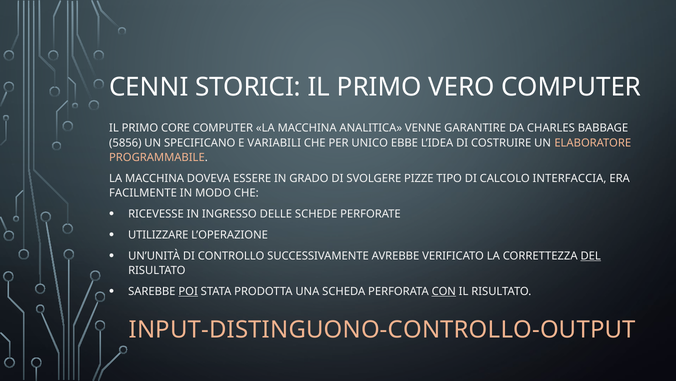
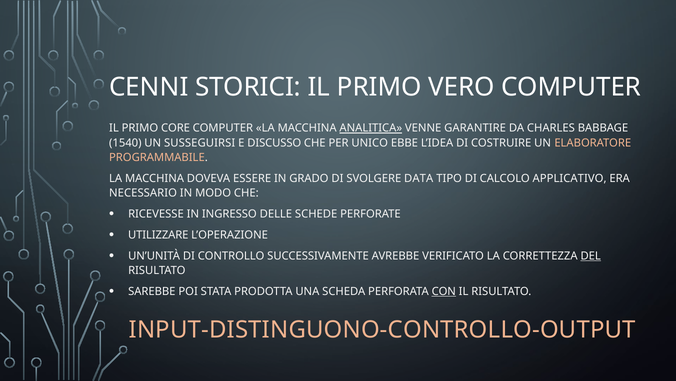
ANALITICA underline: none -> present
5856: 5856 -> 1540
SPECIFICANO: SPECIFICANO -> SUSSEGUIRSI
VARIABILI: VARIABILI -> DISCUSSO
PIZZE: PIZZE -> DATA
INTERFACCIA: INTERFACCIA -> APPLICATIVO
FACILMENTE: FACILMENTE -> NECESSARIO
POI underline: present -> none
